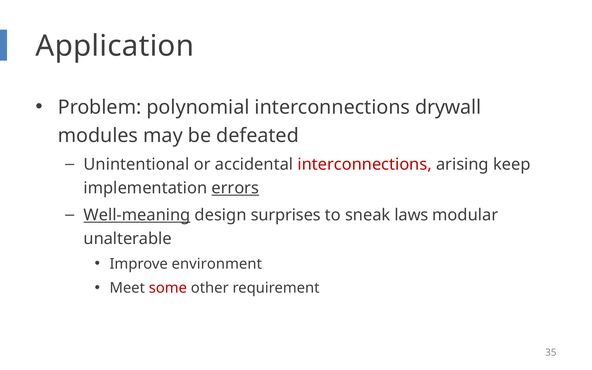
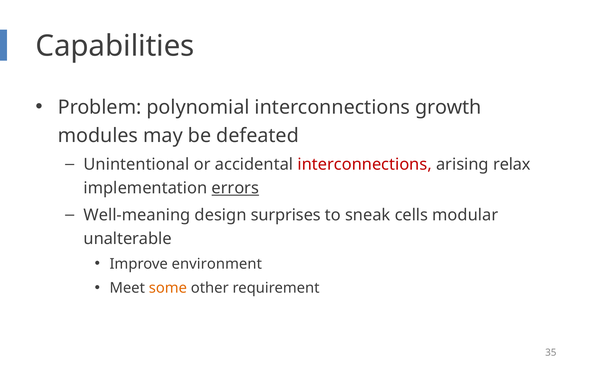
Application: Application -> Capabilities
drywall: drywall -> growth
keep: keep -> relax
Well-meaning underline: present -> none
laws: laws -> cells
some colour: red -> orange
